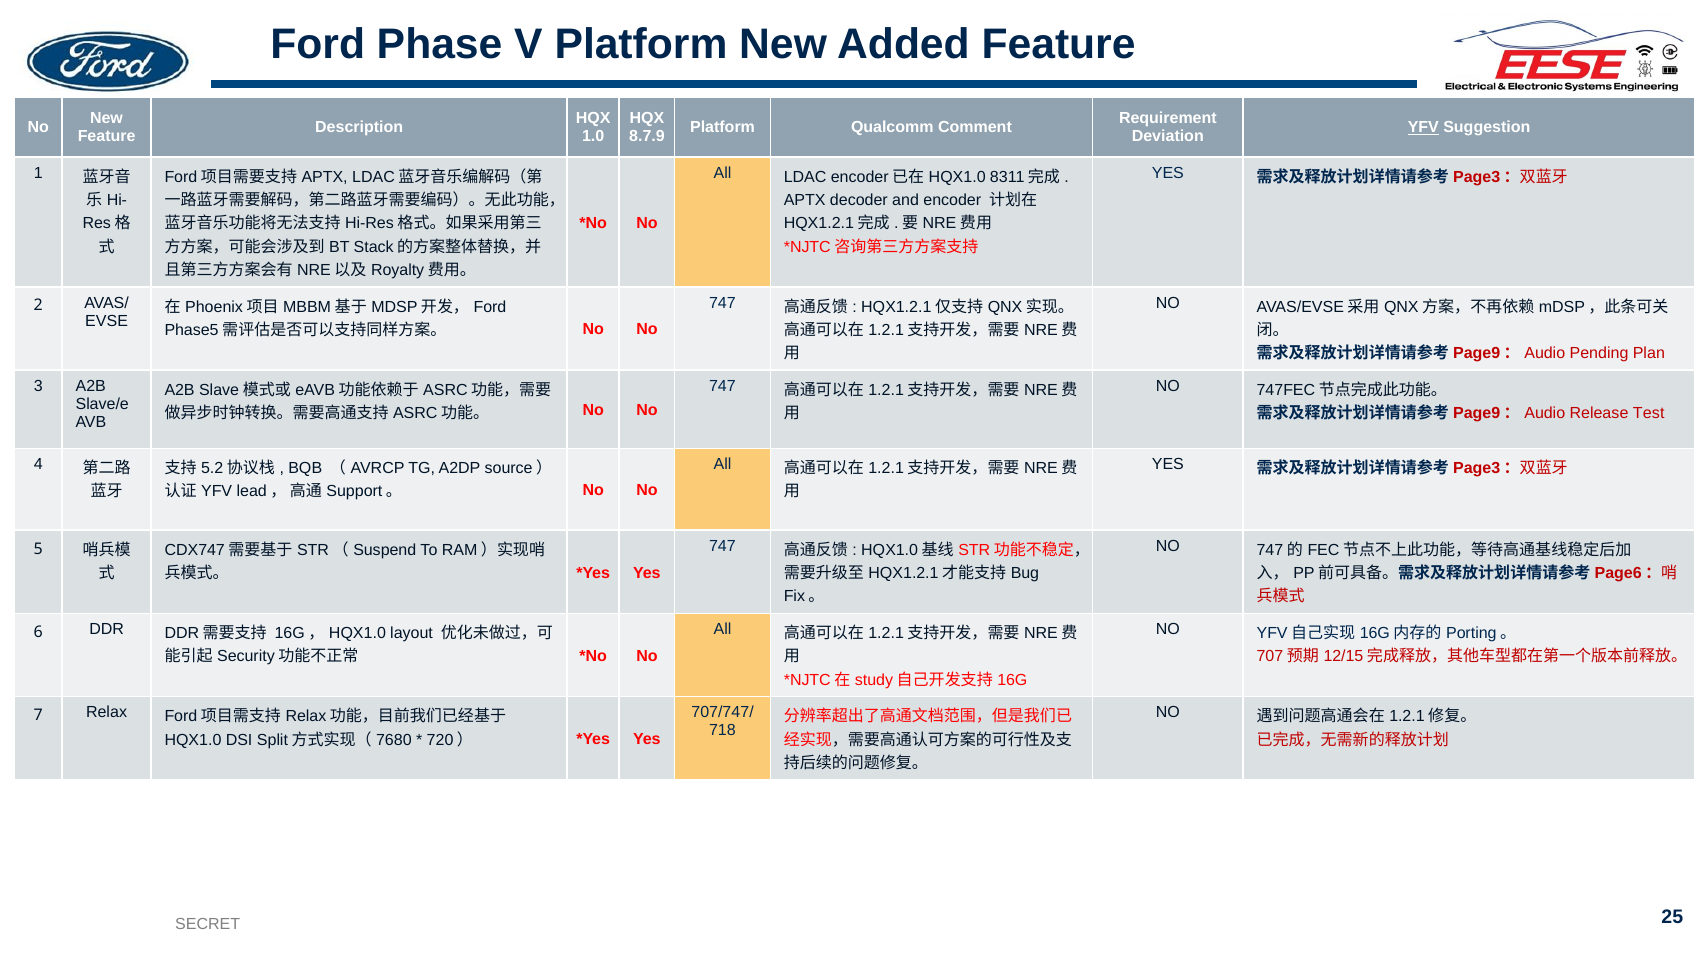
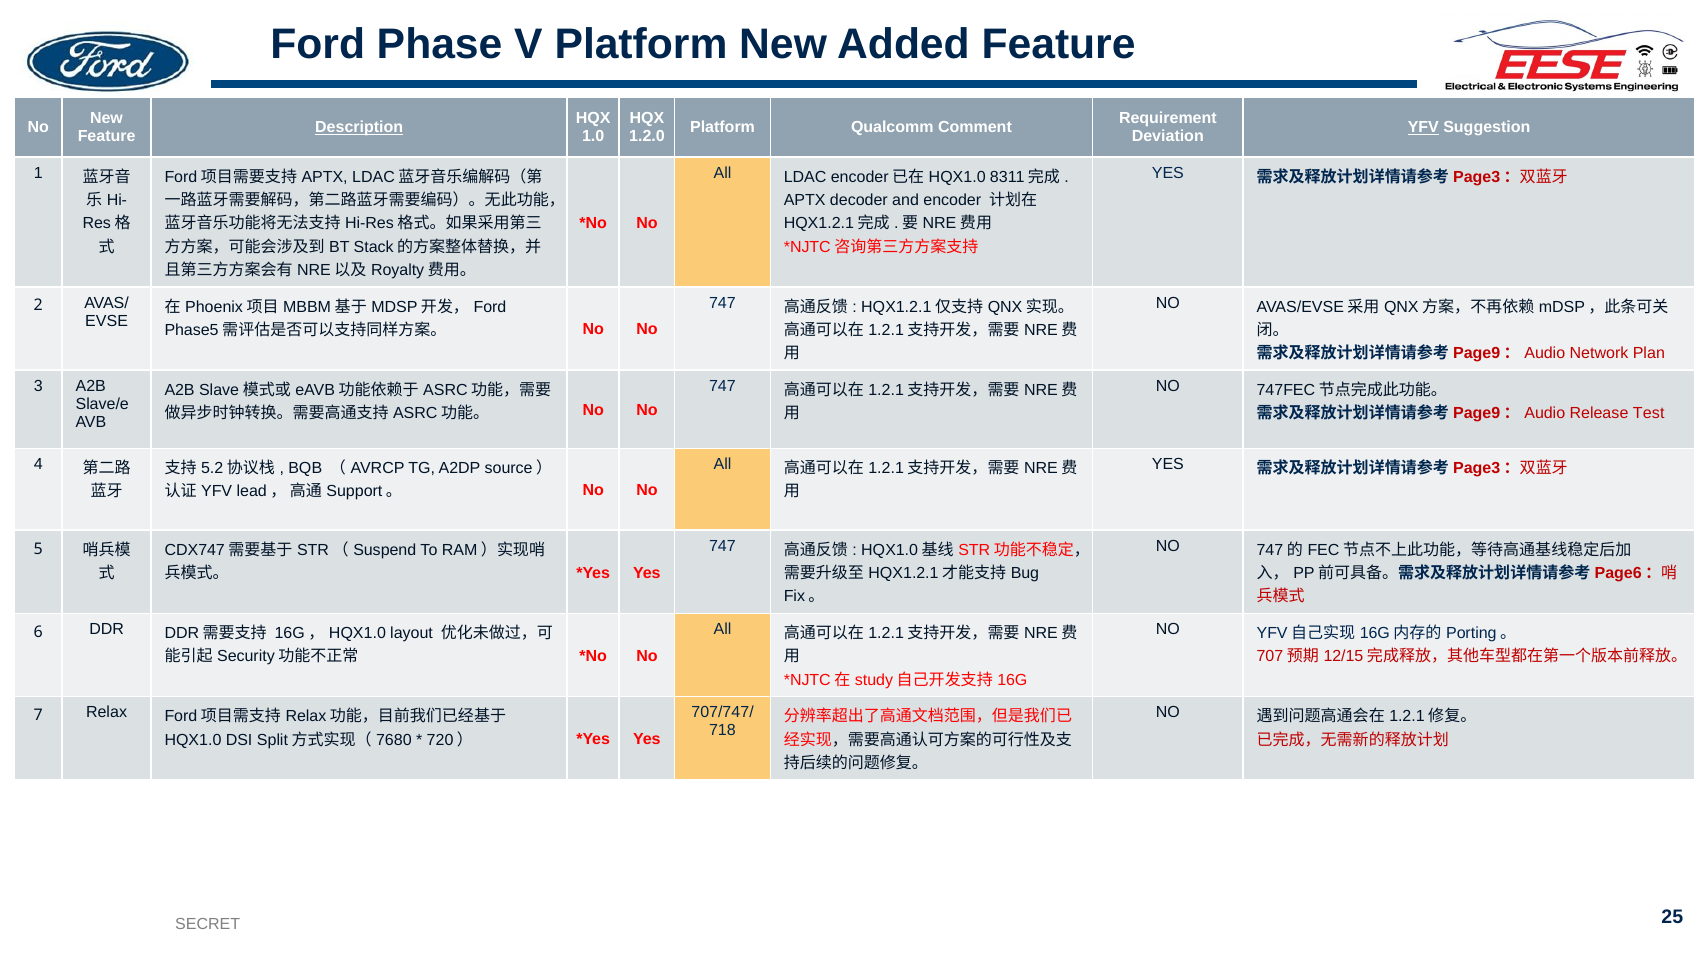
Description underline: none -> present
8.7.9: 8.7.9 -> 1.2.0
Pending: Pending -> Network
